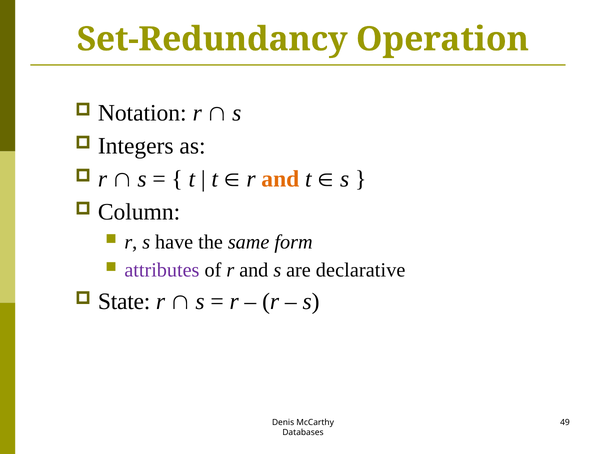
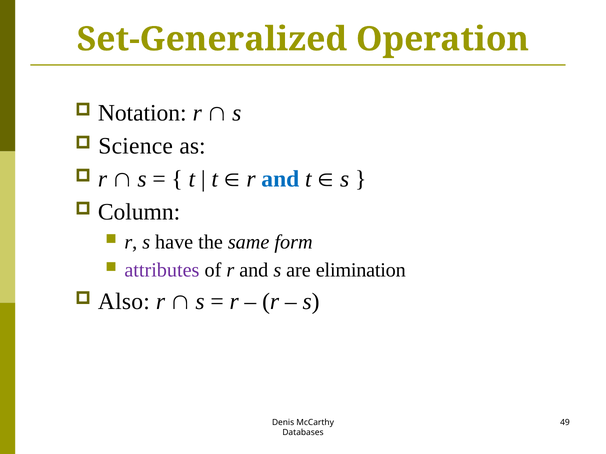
Set-Redundancy: Set-Redundancy -> Set-Generalized
Integers: Integers -> Science
and at (280, 179) colour: orange -> blue
declarative: declarative -> elimination
State: State -> Also
